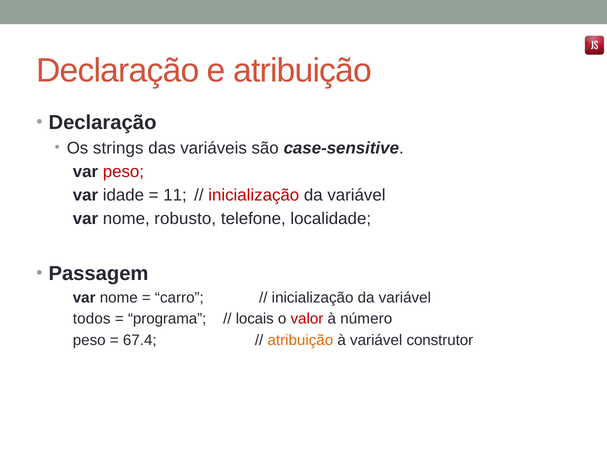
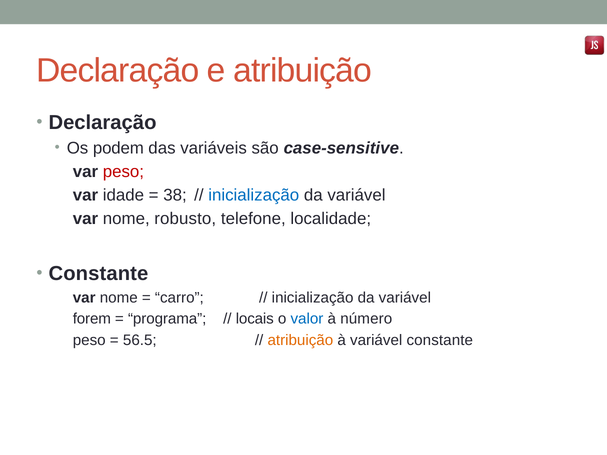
strings: strings -> podem
11: 11 -> 38
inicialização at (254, 195) colour: red -> blue
Passagem at (99, 274): Passagem -> Constante
todos: todos -> forem
valor colour: red -> blue
67.4: 67.4 -> 56.5
variável construtor: construtor -> constante
